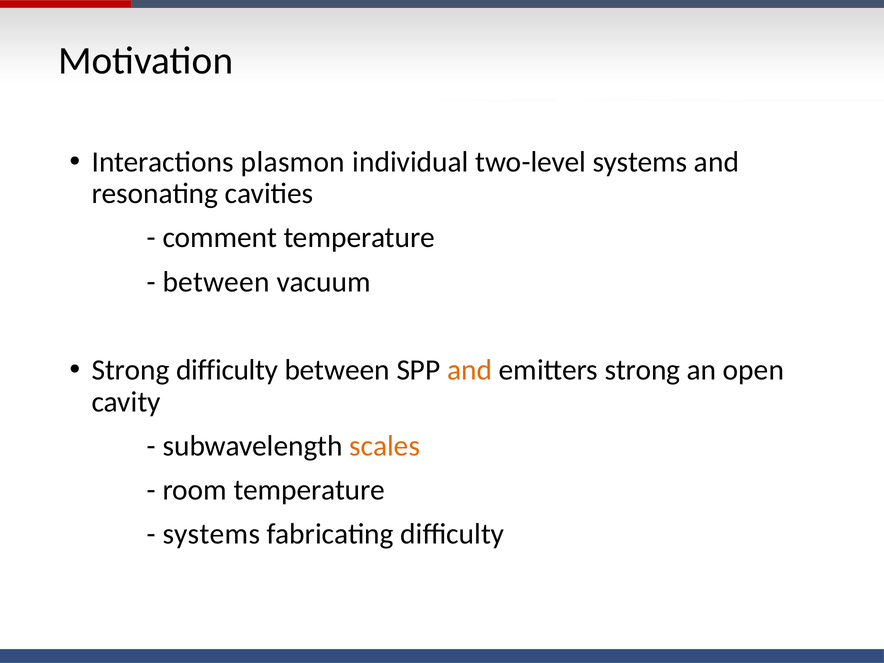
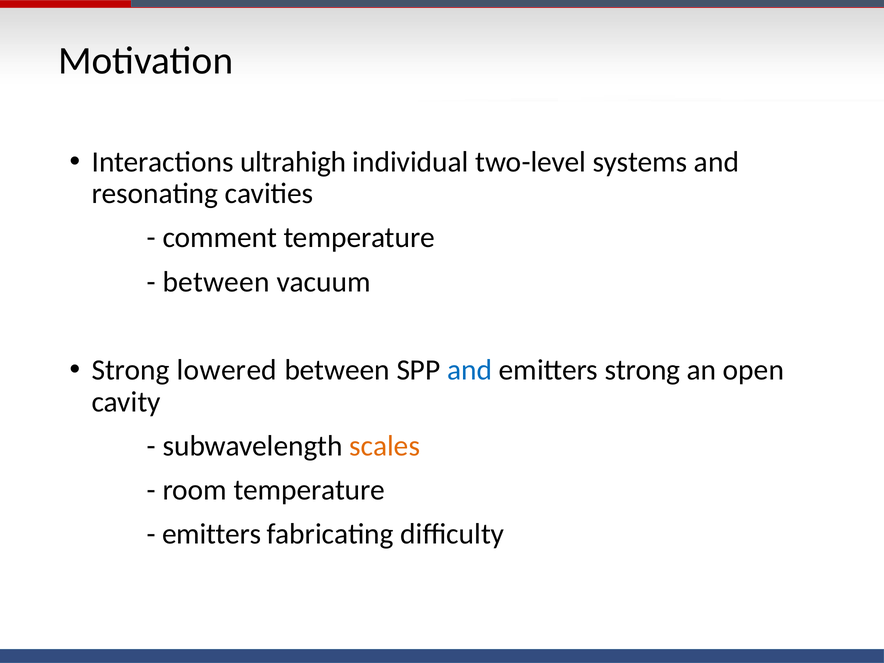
plasmon: plasmon -> ultrahigh
Strong difficulty: difficulty -> lowered
and at (470, 370) colour: orange -> blue
systems at (211, 534): systems -> emitters
